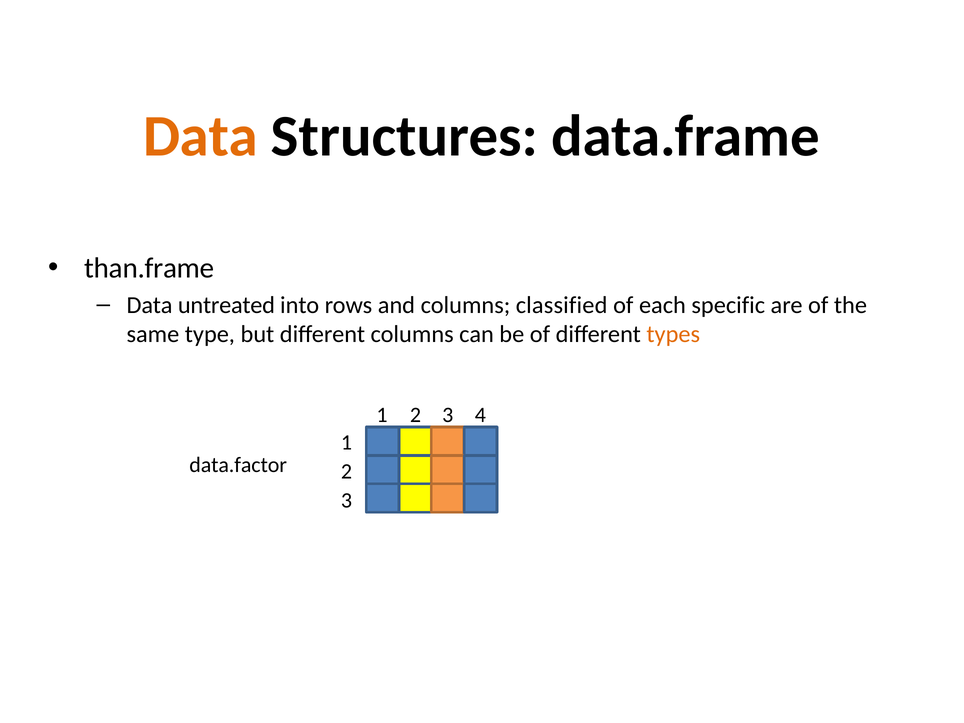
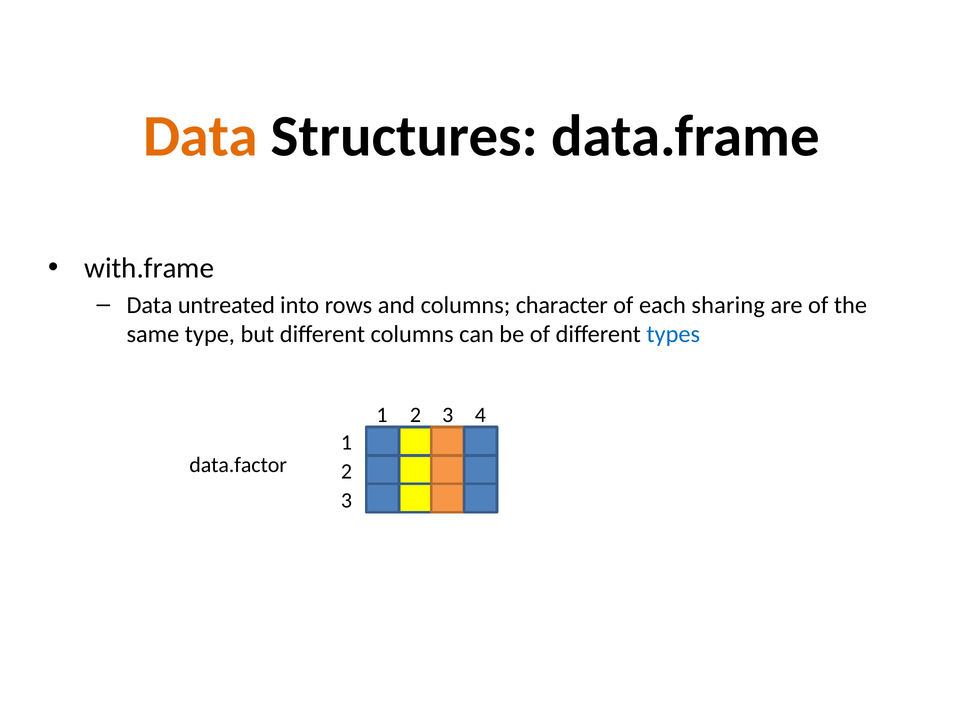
than.frame: than.frame -> with.frame
classified: classified -> character
specific: specific -> sharing
types colour: orange -> blue
